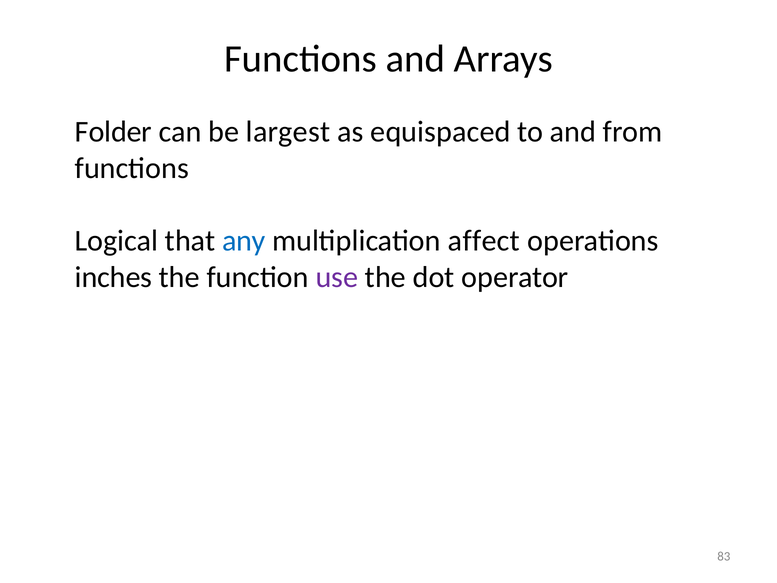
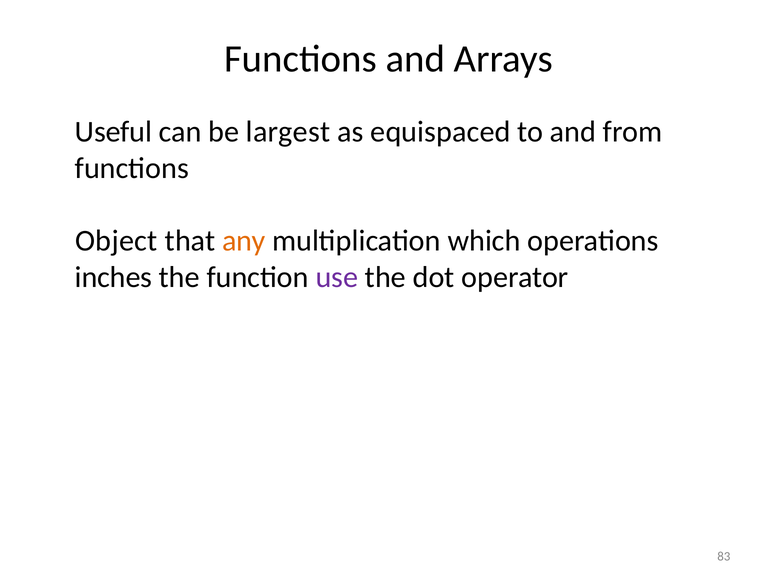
Folder: Folder -> Useful
Logical: Logical -> Object
any colour: blue -> orange
affect: affect -> which
